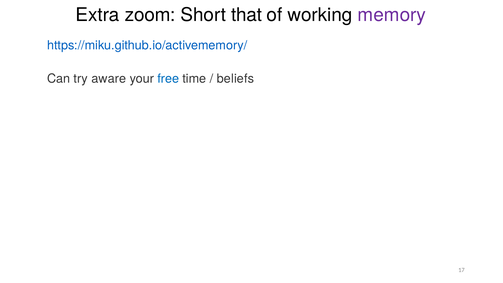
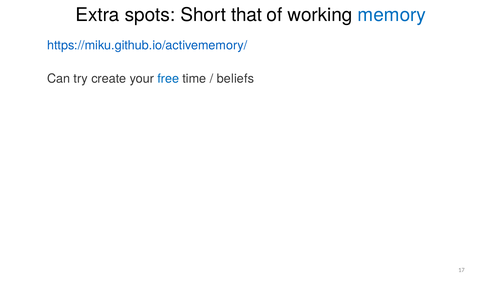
zoom: zoom -> spots
memory colour: purple -> blue
aware: aware -> create
